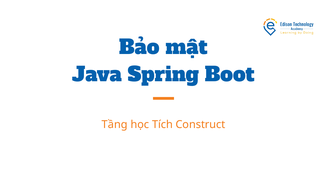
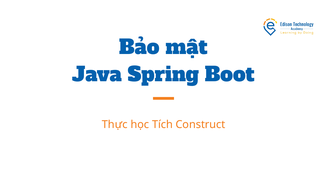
Tầng: Tầng -> Thực
